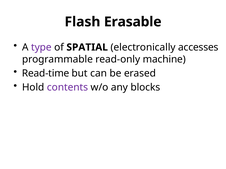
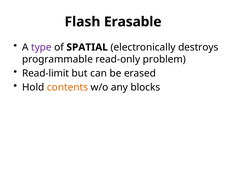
accesses: accesses -> destroys
machine: machine -> problem
Read-time: Read-time -> Read-limit
contents colour: purple -> orange
